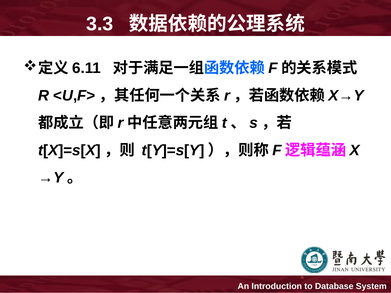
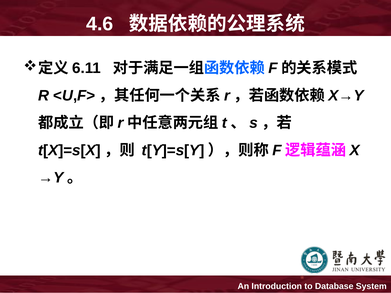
3.3: 3.3 -> 4.6
